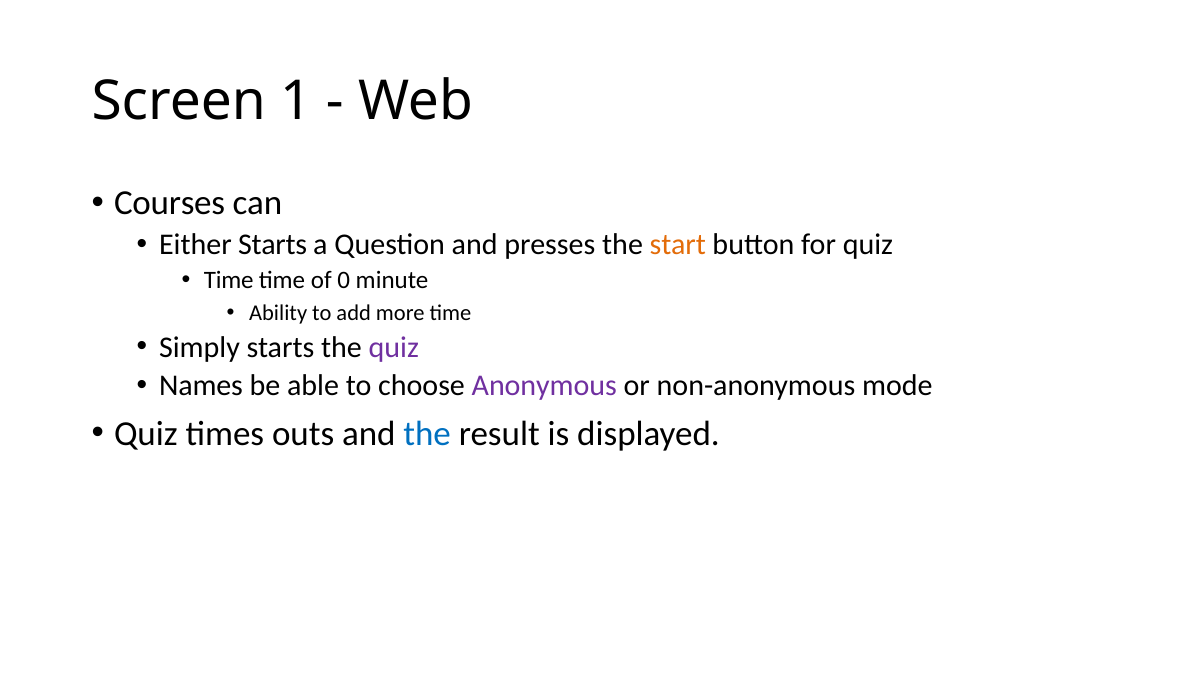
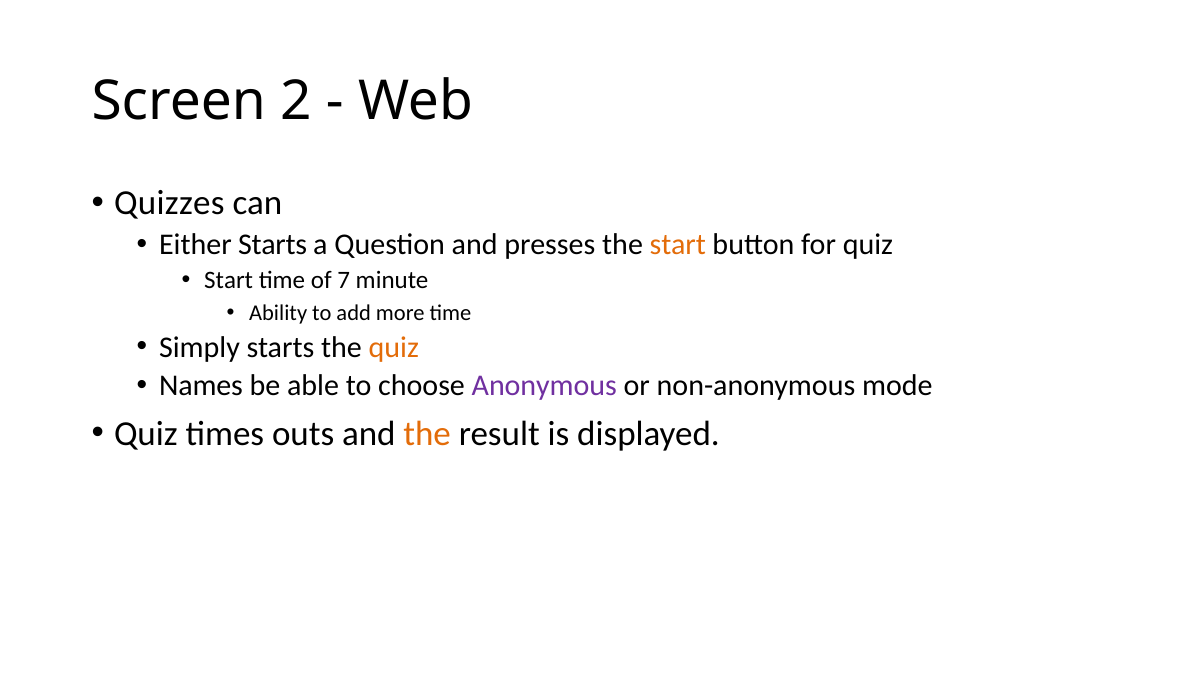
1: 1 -> 2
Courses: Courses -> Quizzes
Time at (229, 280): Time -> Start
0: 0 -> 7
quiz at (394, 347) colour: purple -> orange
the at (427, 433) colour: blue -> orange
